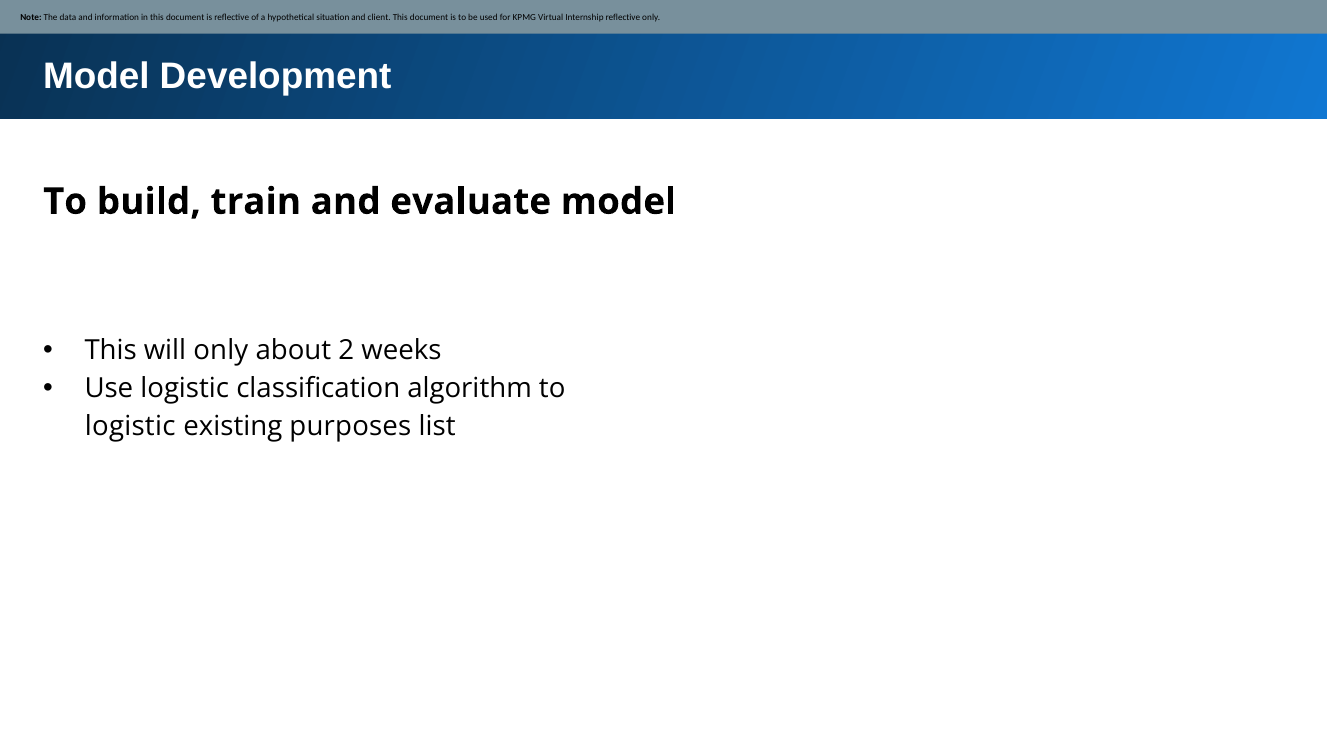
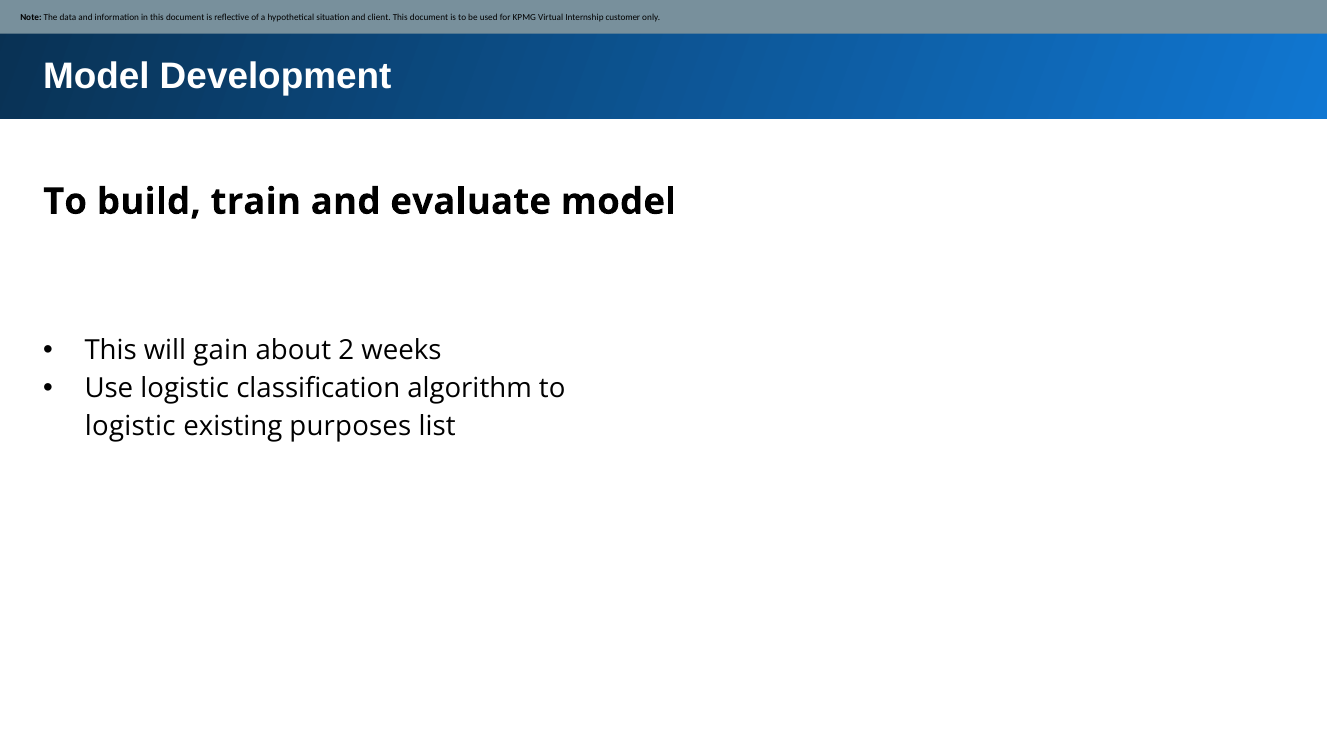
Internship reflective: reflective -> customer
will only: only -> gain
